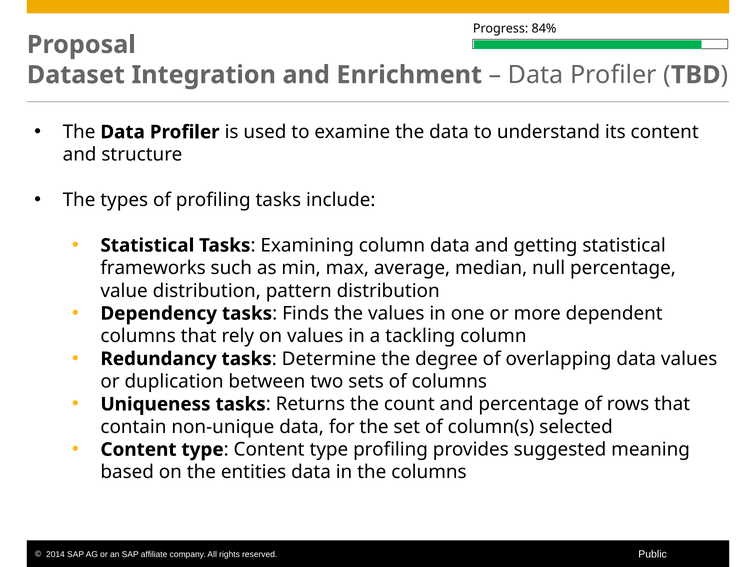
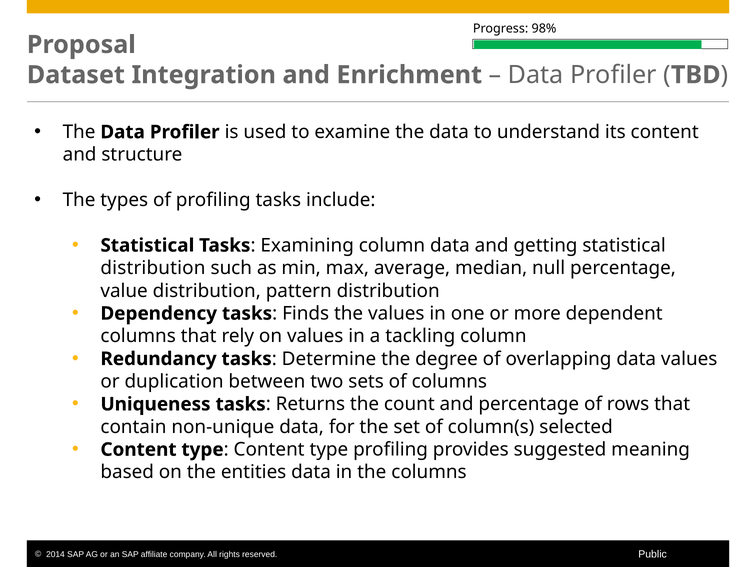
84%: 84% -> 98%
frameworks at (153, 268): frameworks -> distribution
